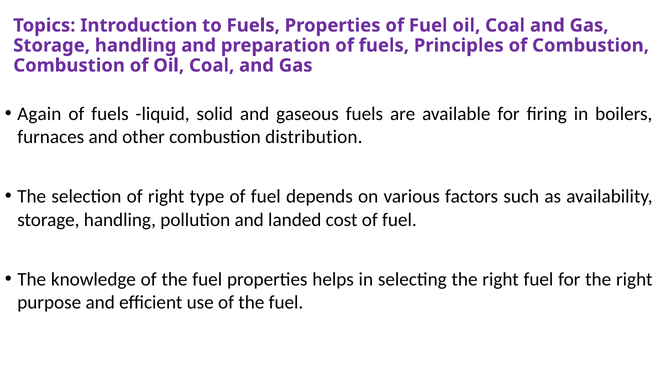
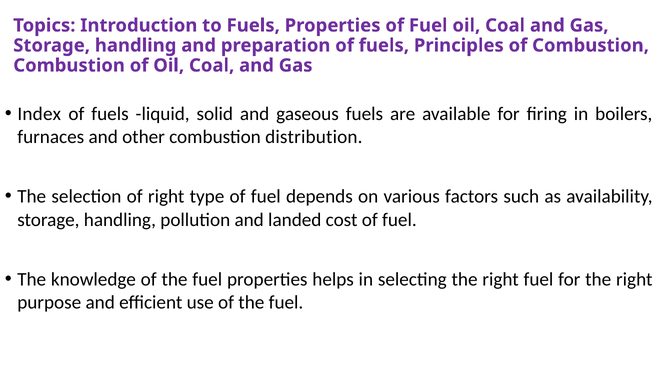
Again: Again -> Index
